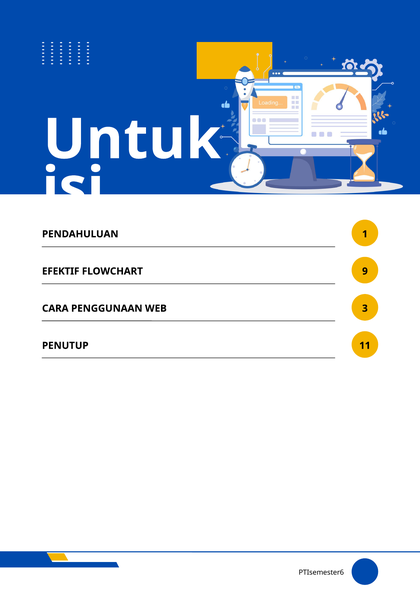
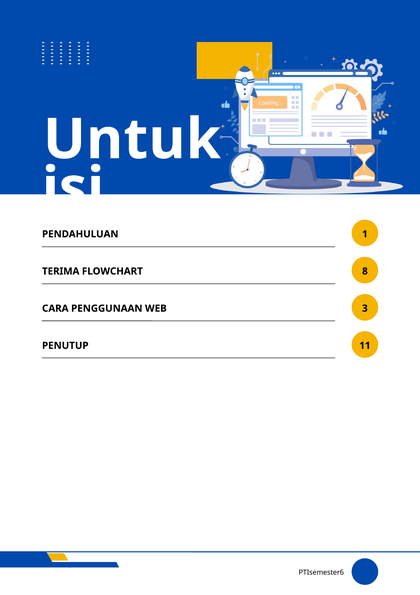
EFEKTIF: EFEKTIF -> TERIMA
9: 9 -> 8
